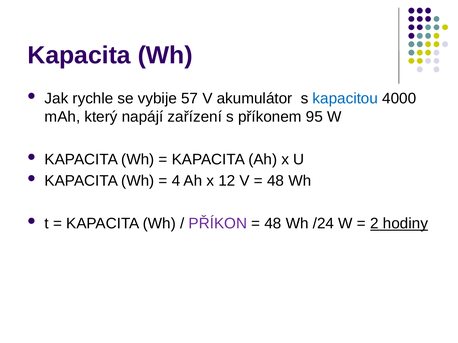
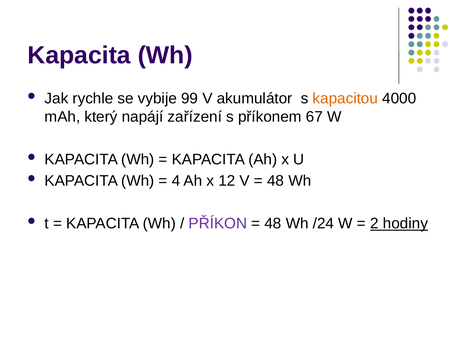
57: 57 -> 99
kapacitou colour: blue -> orange
95: 95 -> 67
